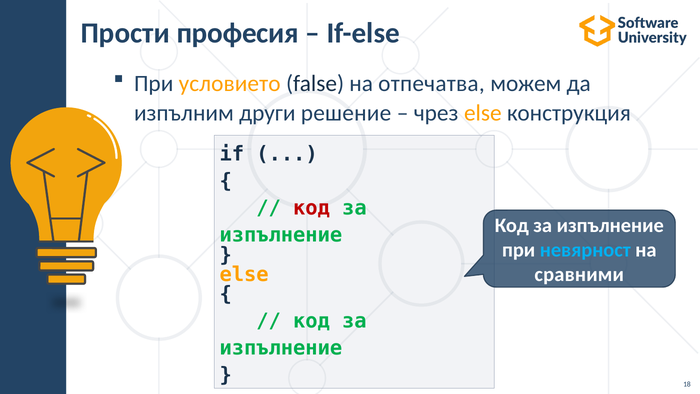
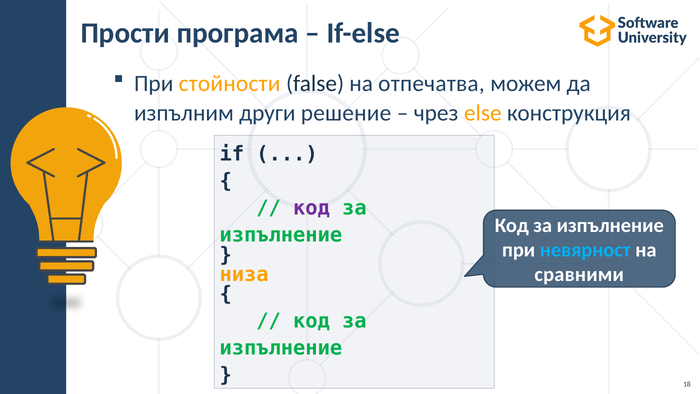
професия: професия -> програма
условието: условието -> стойности
код at (311, 208) colour: red -> purple
еlse at (244, 274): еlse -> низа
